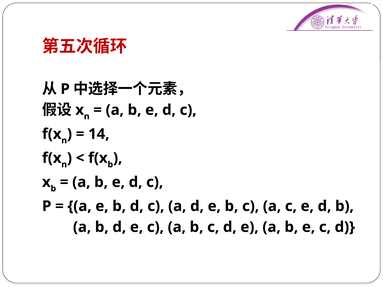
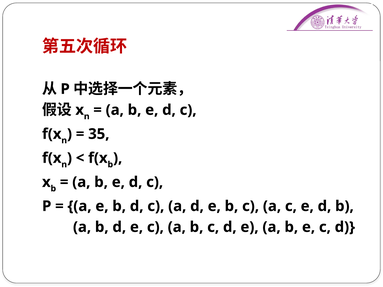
14: 14 -> 35
